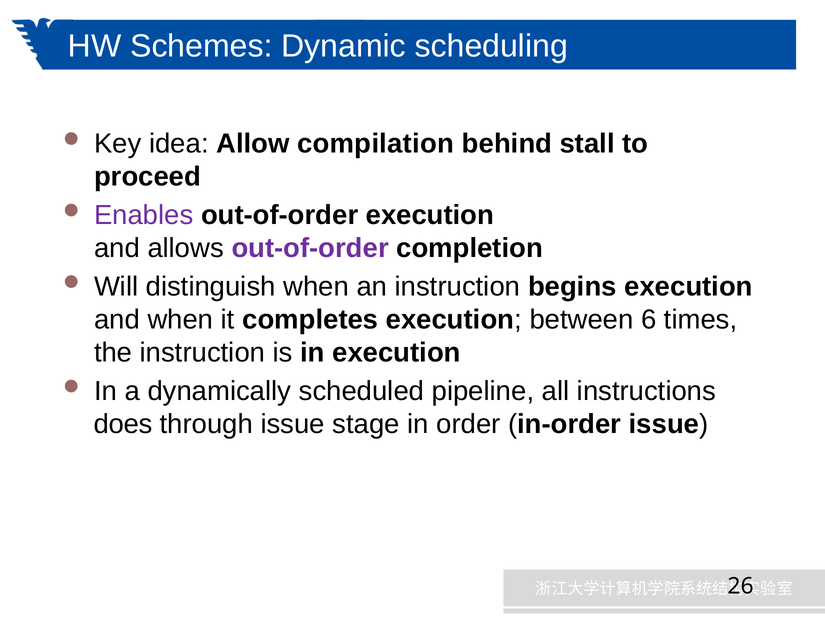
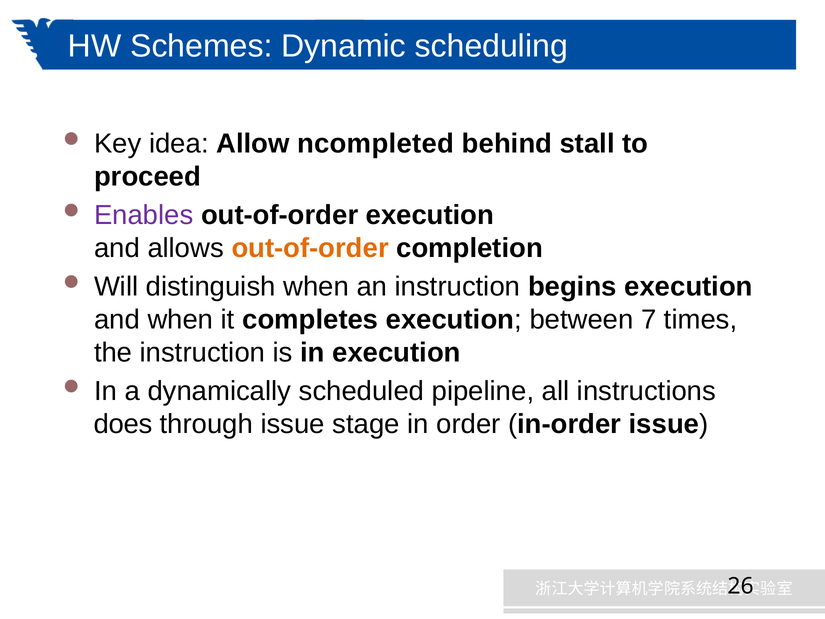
compilation: compilation -> ncompleted
out-of-order at (310, 248) colour: purple -> orange
6: 6 -> 7
